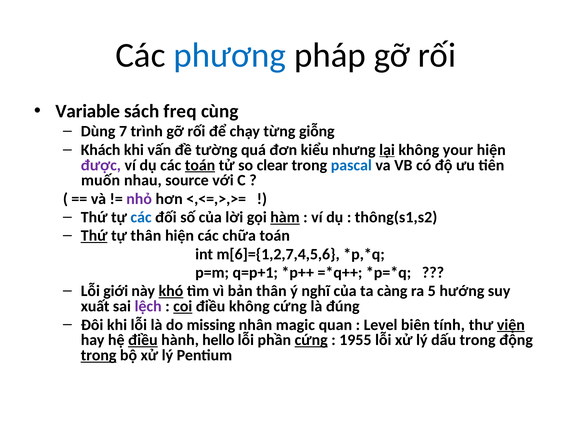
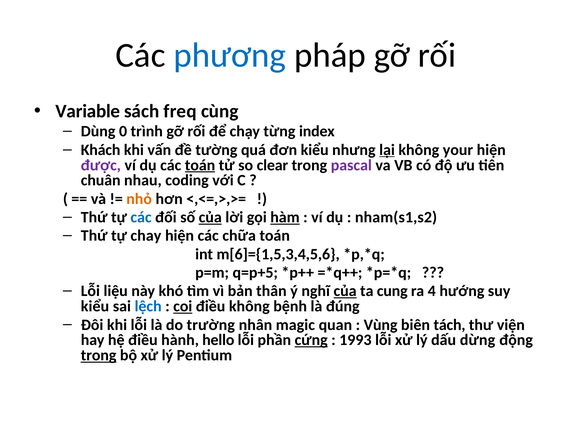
7: 7 -> 0
giỗng: giỗng -> index
pascal colour: blue -> purple
muốn: muốn -> chuân
source: source -> coding
nhỏ colour: purple -> orange
của at (210, 217) underline: none -> present
thông(s1,s2: thông(s1,s2 -> nham(s1,s2
Thứ at (94, 236) underline: present -> none
tự thân: thân -> chay
m[6]={1,2,7,4,5,6: m[6]={1,2,7,4,5,6 -> m[6]={1,5,3,4,5,6
q=p+1: q=p+1 -> q=p+5
giới: giới -> liệu
khó underline: present -> none
của at (345, 291) underline: none -> present
càng: càng -> cung
5: 5 -> 4
xuất at (95, 306): xuất -> kiểu
lệch colour: purple -> blue
không cứng: cứng -> bệnh
missing: missing -> trường
Level: Level -> Vùng
tính: tính -> tách
viện underline: present -> none
điều at (143, 340) underline: present -> none
1955: 1955 -> 1993
dấu trong: trong -> dừng
